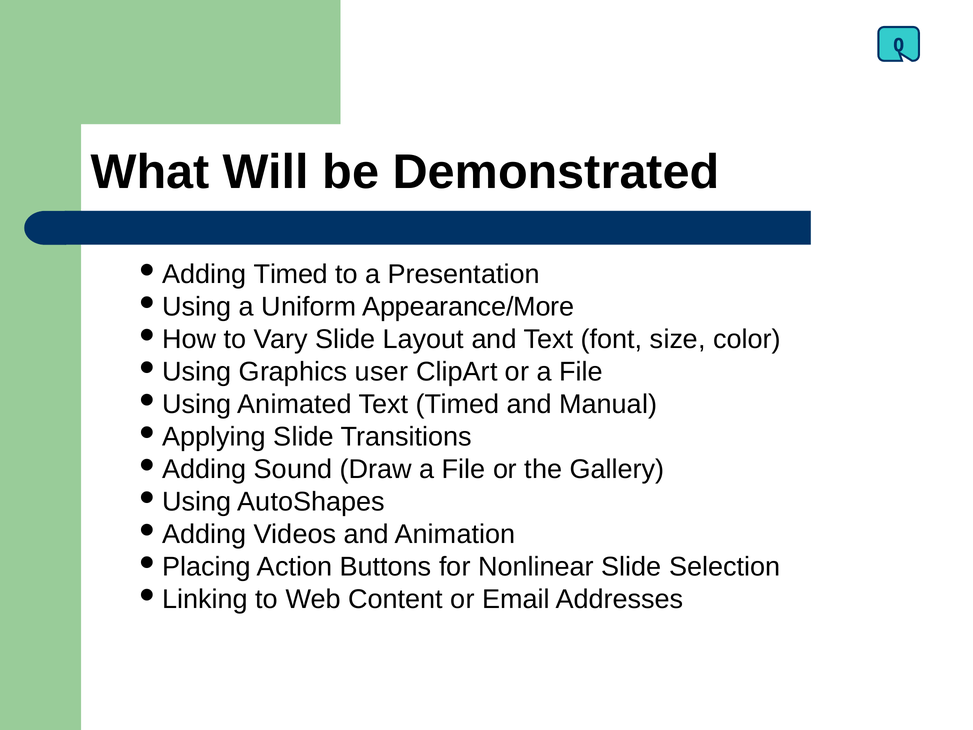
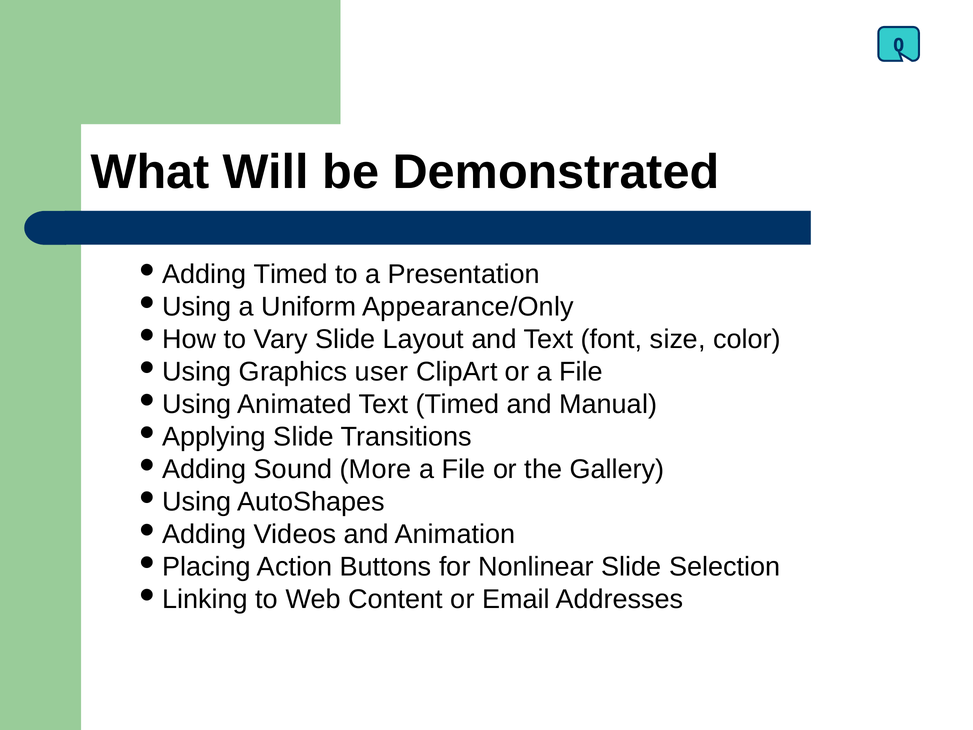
Appearance/More: Appearance/More -> Appearance/Only
Draw: Draw -> More
